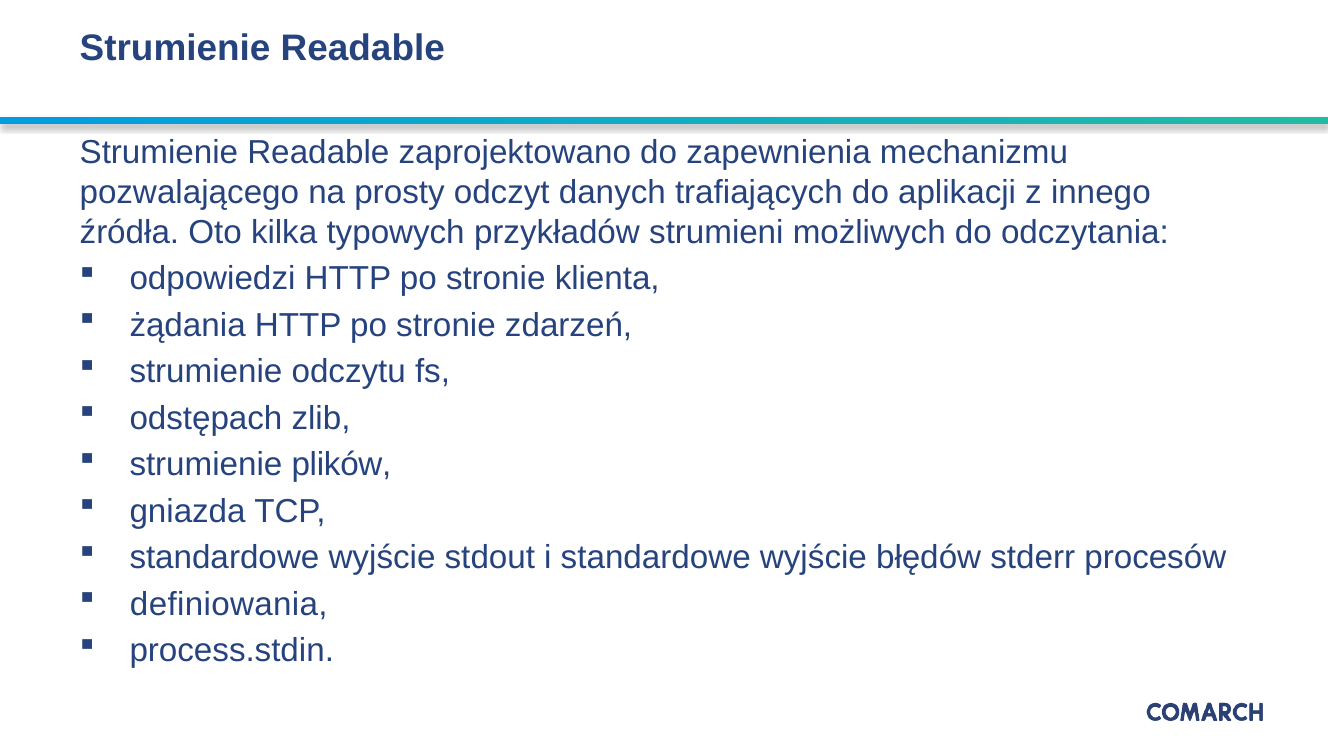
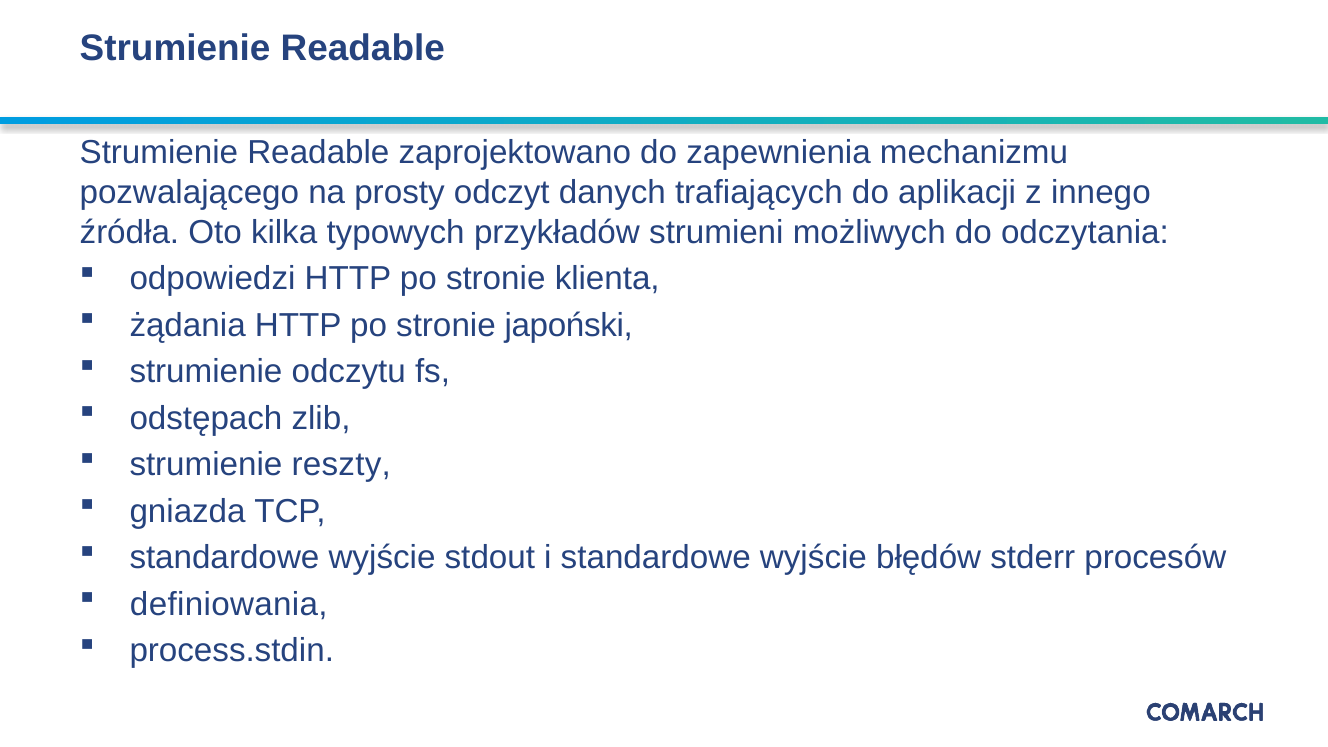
zdarzeń: zdarzeń -> japoński
plików: plików -> reszty
